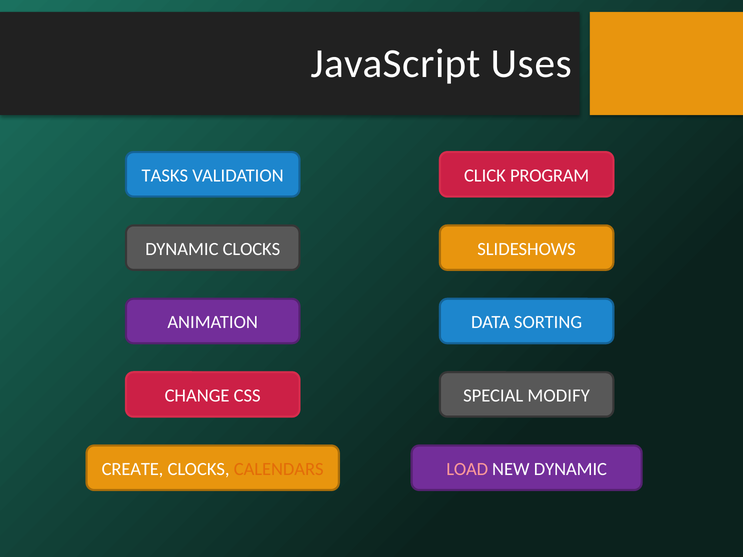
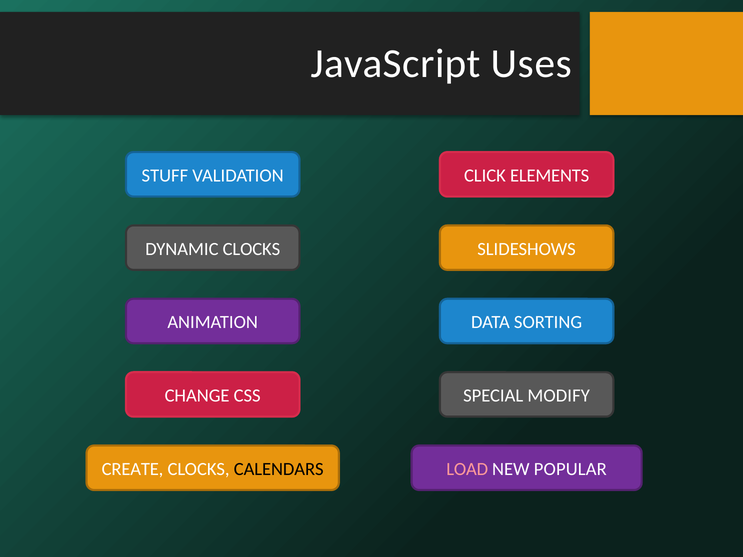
TASKS: TASKS -> STUFF
PROGRAM: PROGRAM -> ELEMENTS
CALENDARS colour: orange -> black
NEW DYNAMIC: DYNAMIC -> POPULAR
